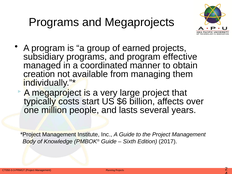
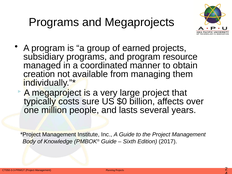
effective: effective -> resource
start: start -> sure
$6: $6 -> $0
